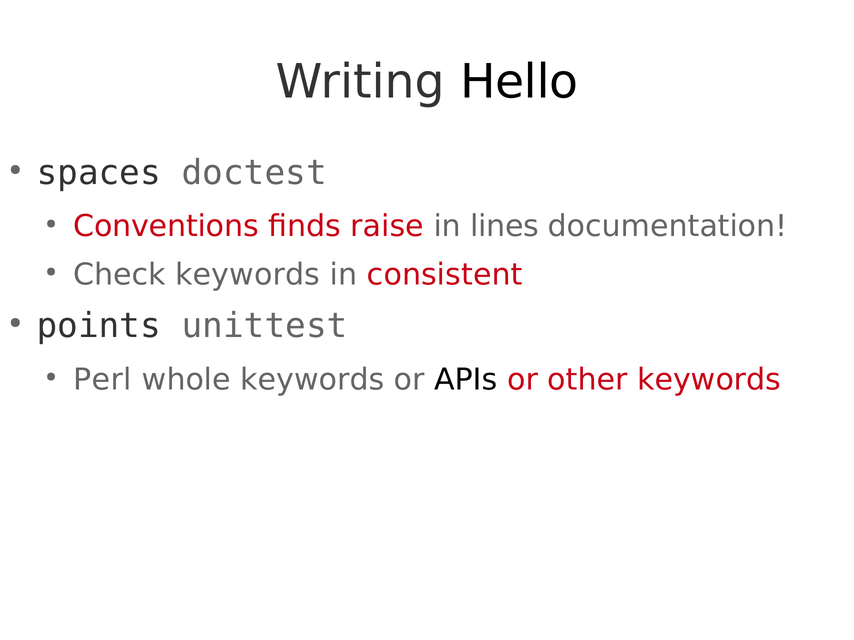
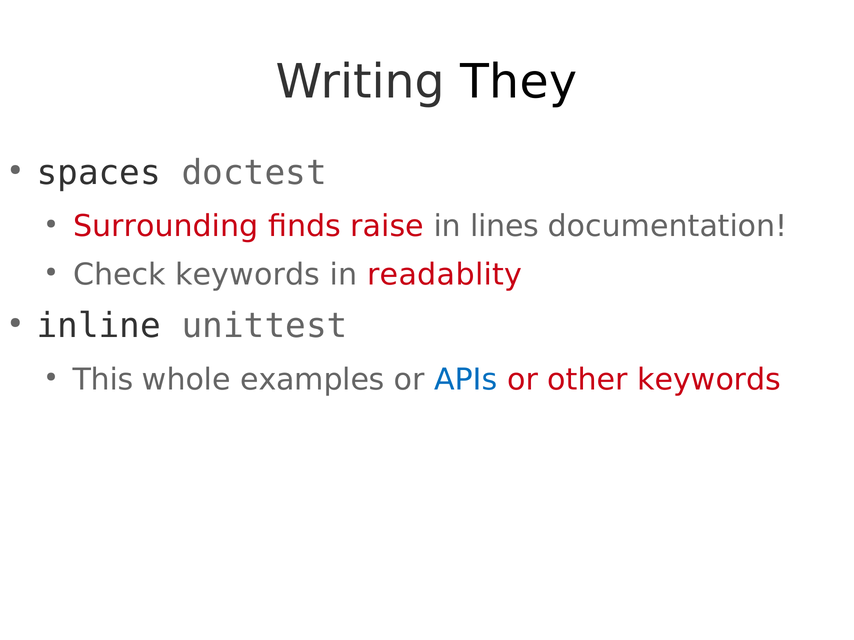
Hello: Hello -> They
Conventions: Conventions -> Surrounding
consistent: consistent -> readablity
points: points -> inline
Perl: Perl -> This
whole keywords: keywords -> examples
APIs colour: black -> blue
